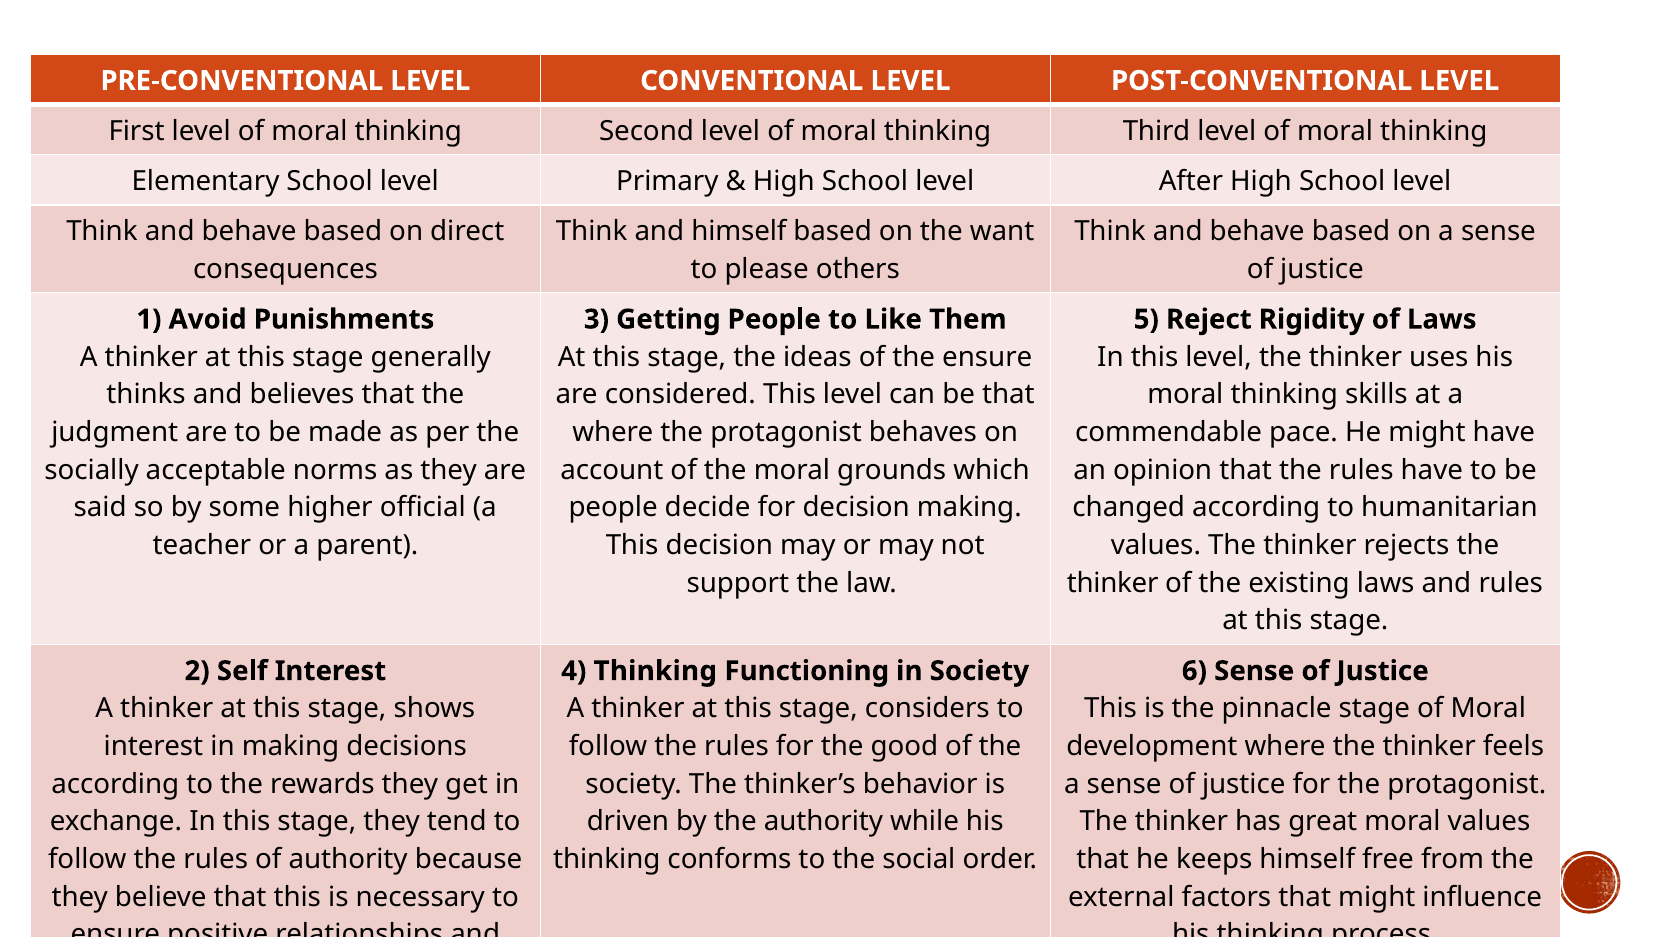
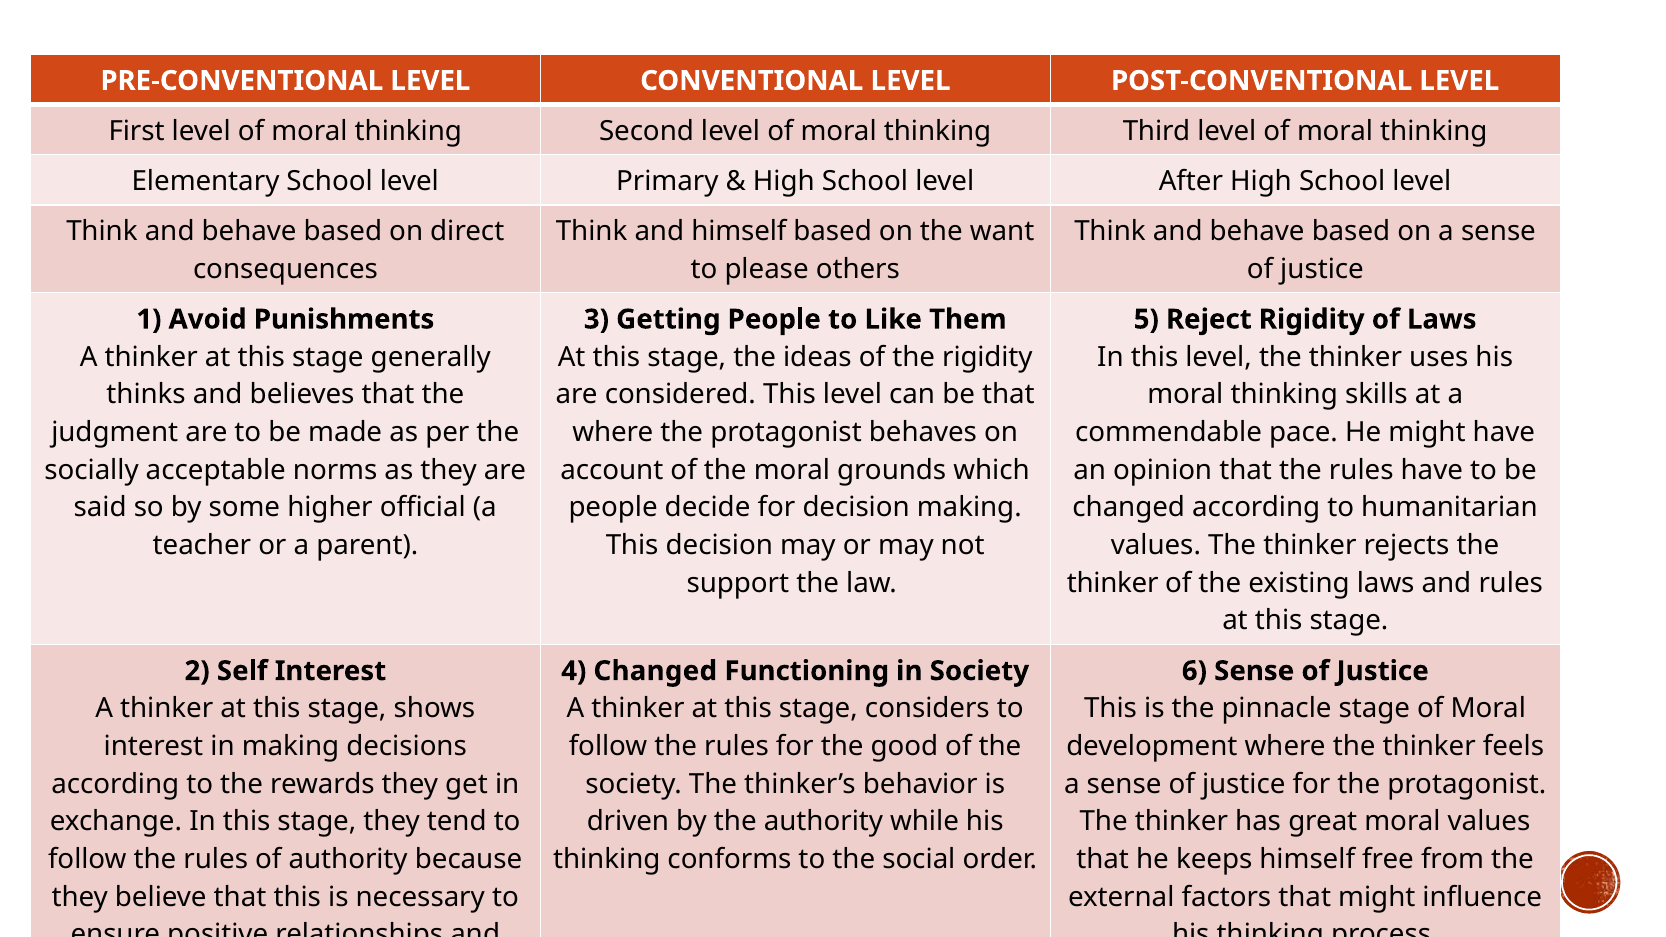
the ensure: ensure -> rigidity
4 Thinking: Thinking -> Changed
